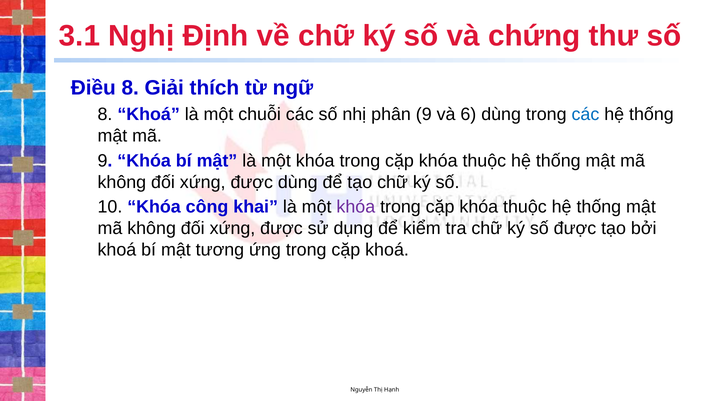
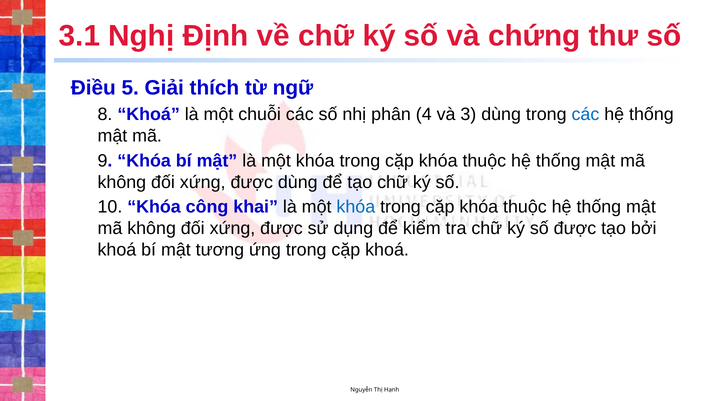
Điều 8: 8 -> 5
phân 9: 9 -> 4
6: 6 -> 3
khóa at (356, 207) colour: purple -> blue
